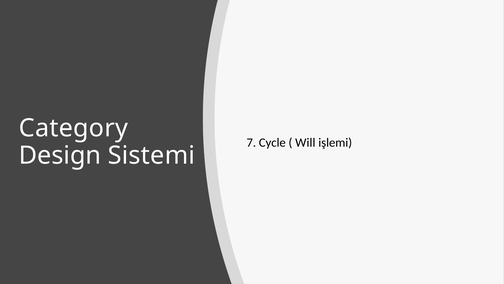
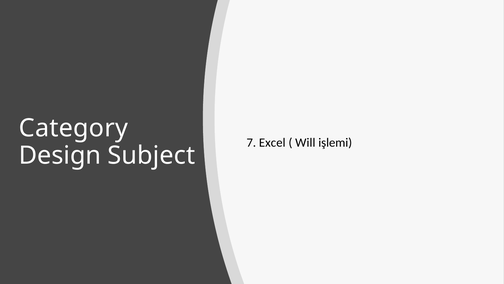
Cycle: Cycle -> Excel
Sistemi: Sistemi -> Subject
